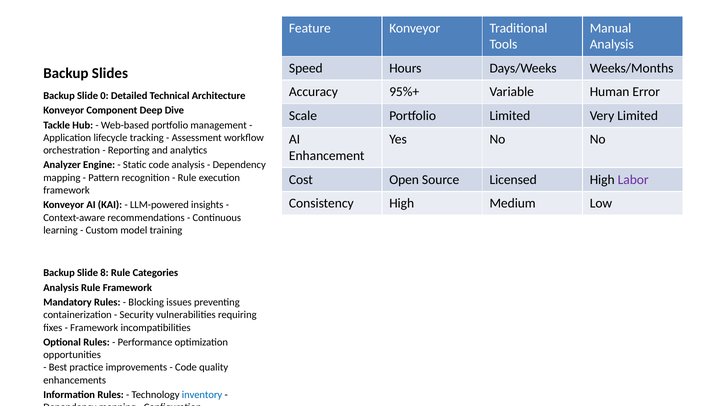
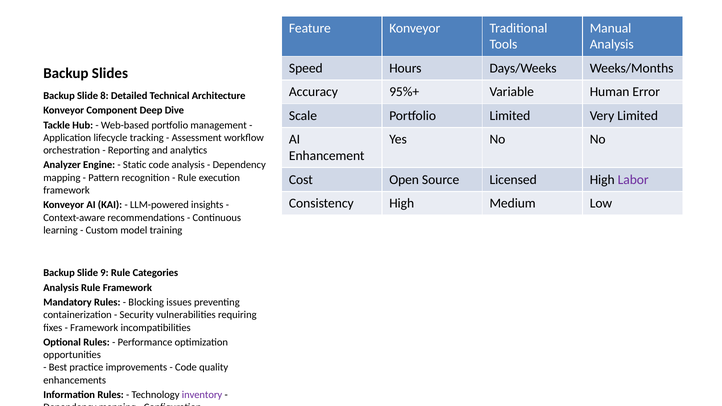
0: 0 -> 8
8: 8 -> 9
inventory colour: blue -> purple
